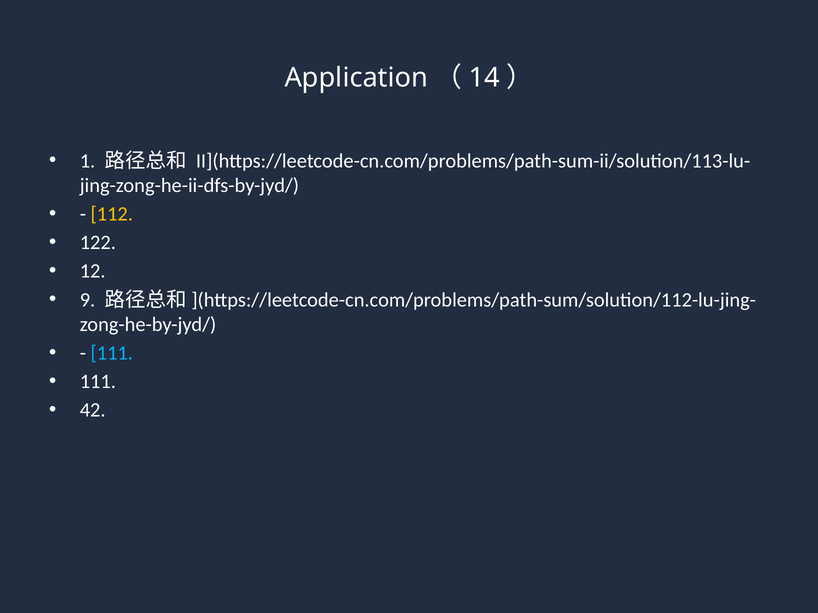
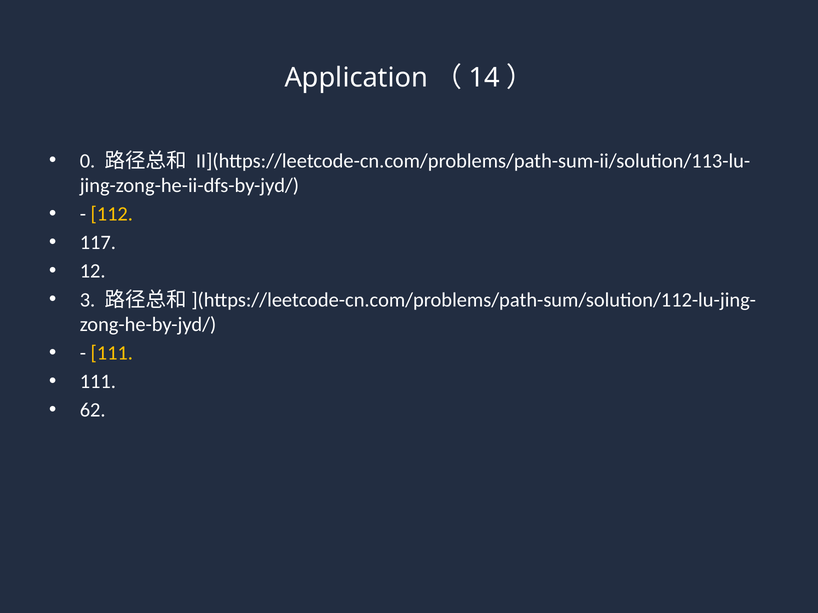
1: 1 -> 0
122: 122 -> 117
9: 9 -> 3
111 at (112, 353) colour: light blue -> yellow
42: 42 -> 62
